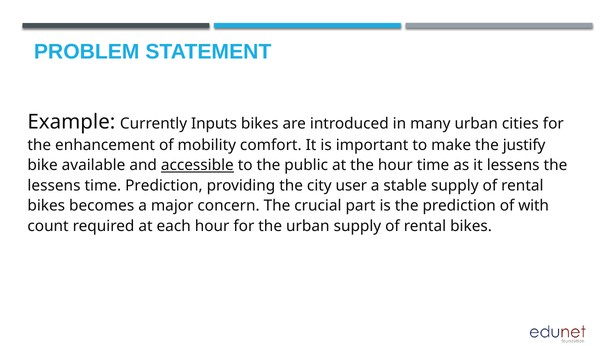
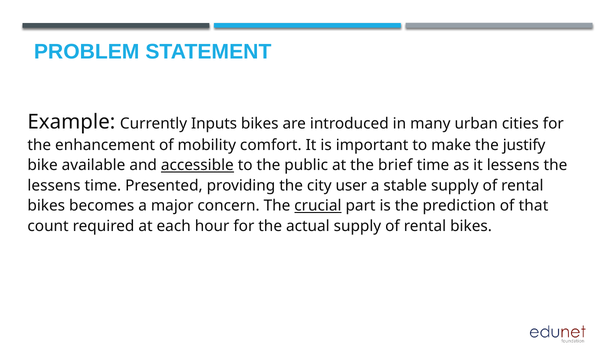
the hour: hour -> brief
time Prediction: Prediction -> Presented
crucial underline: none -> present
with: with -> that
the urban: urban -> actual
